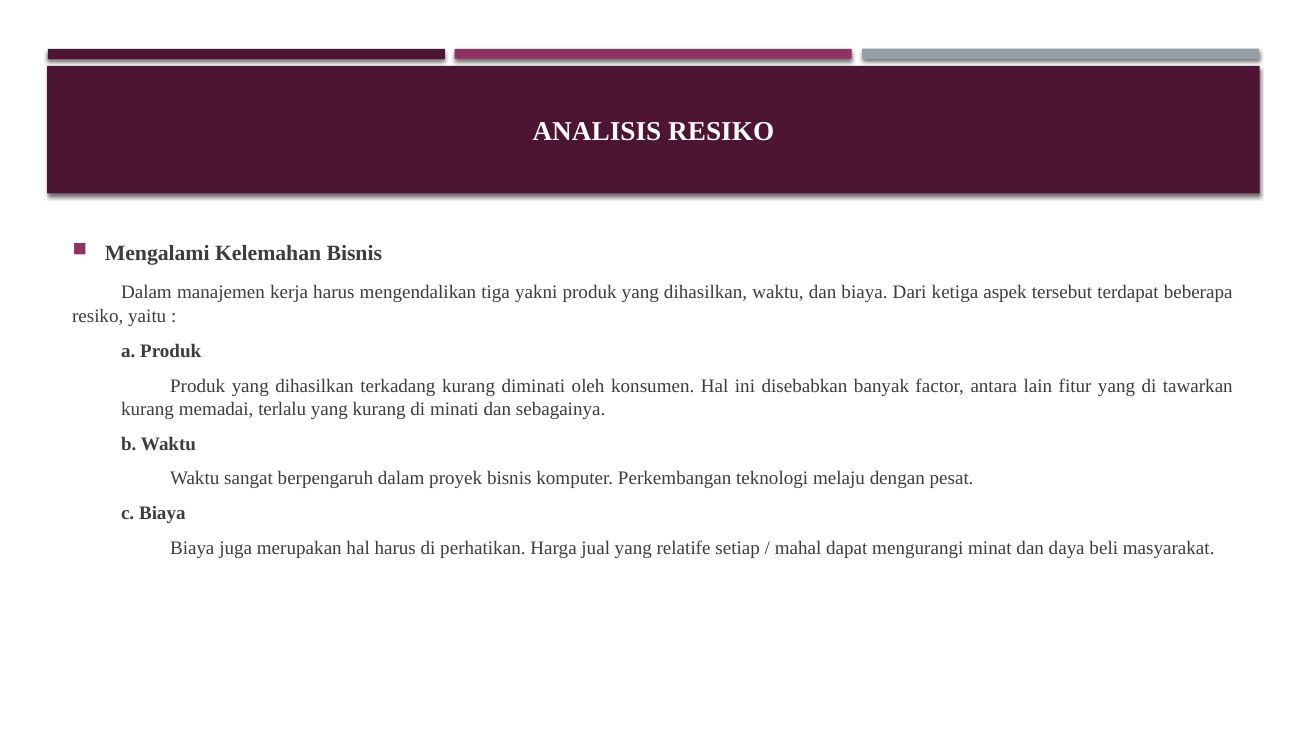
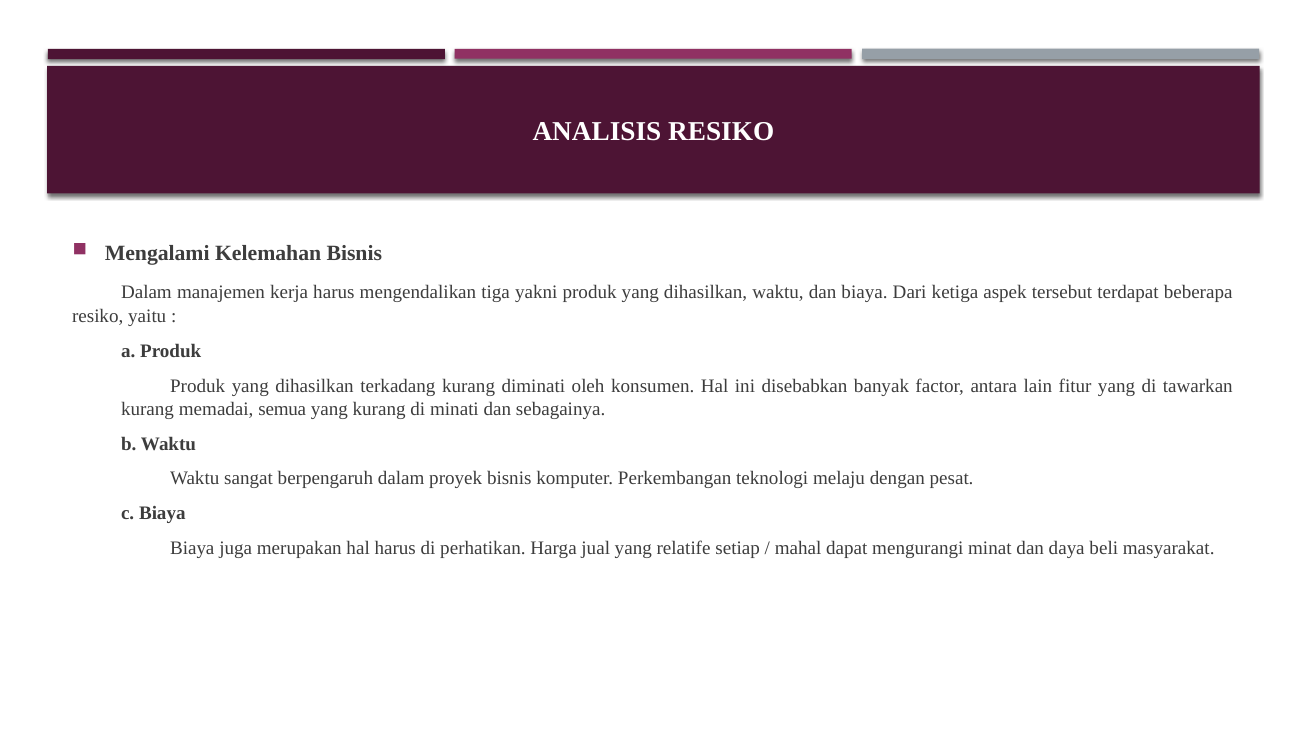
terlalu: terlalu -> semua
